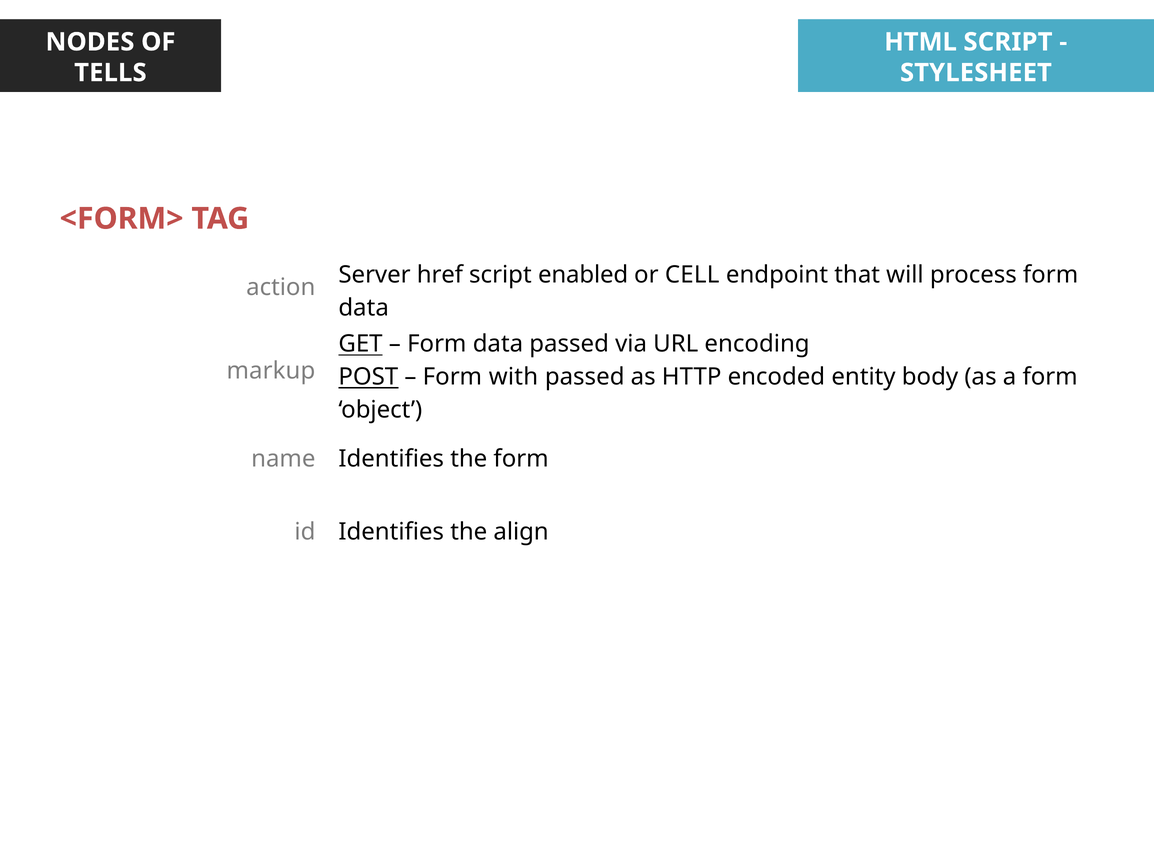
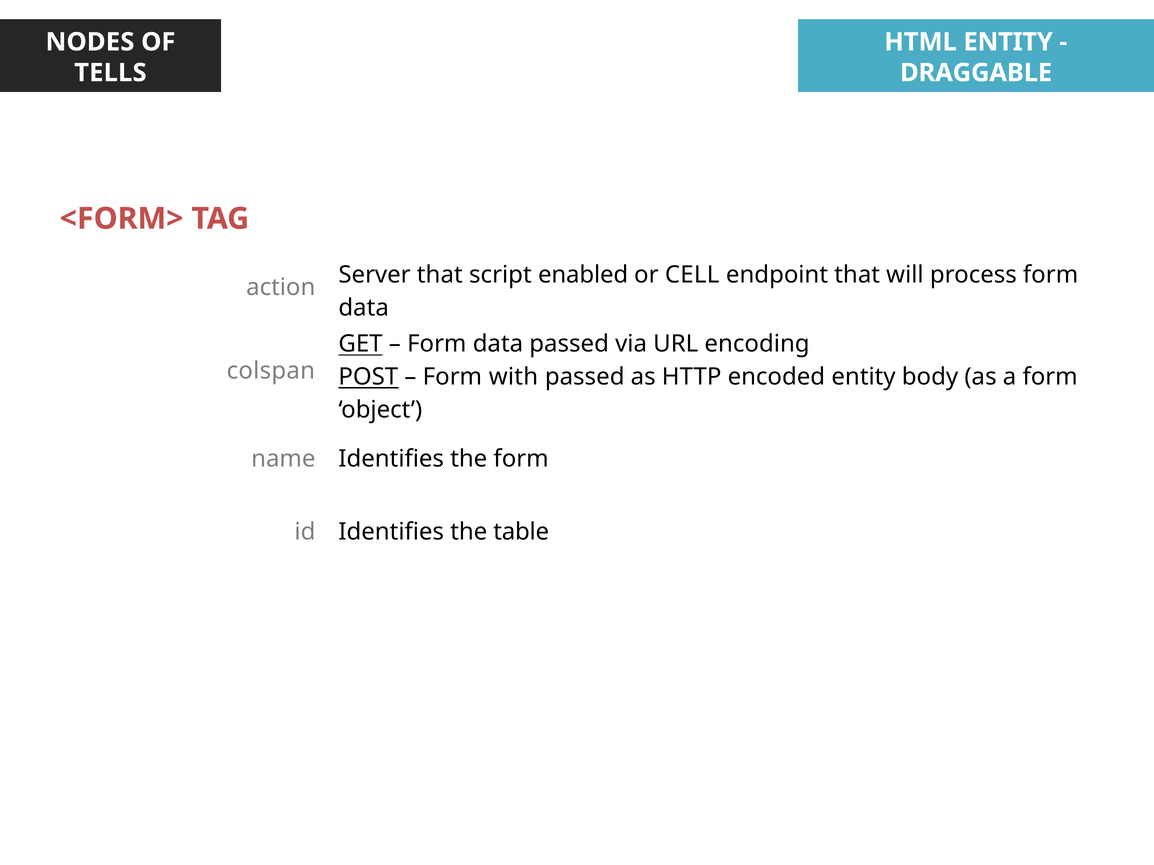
HTML SCRIPT: SCRIPT -> ENTITY
STYLESHEET: STYLESHEET -> DRAGGABLE
Server href: href -> that
markup: markup -> colspan
align: align -> table
